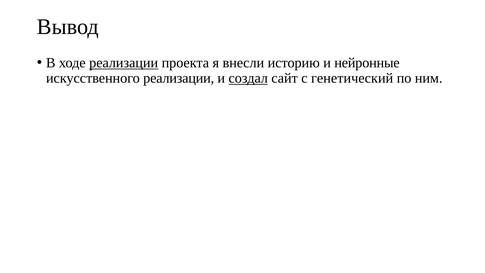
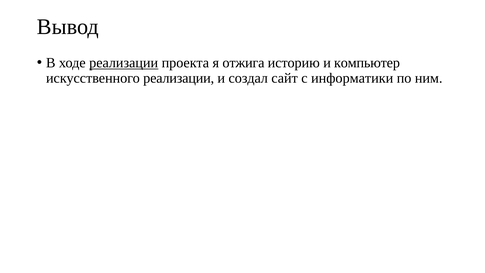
внесли: внесли -> отжига
нейронные: нейронные -> компьютер
создал underline: present -> none
генетический: генетический -> информатики
